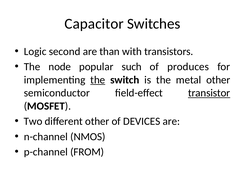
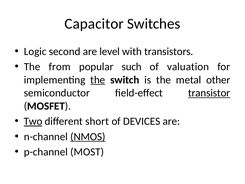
than: than -> level
node: node -> from
produces: produces -> valuation
Two underline: none -> present
different other: other -> short
NMOS underline: none -> present
FROM: FROM -> MOST
